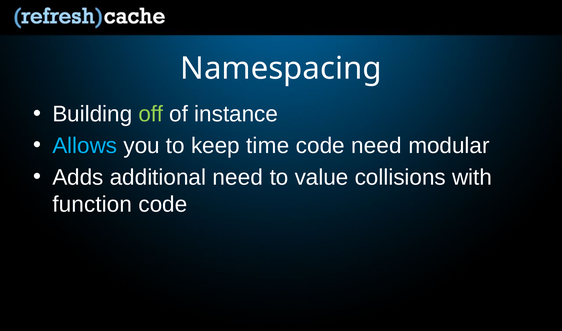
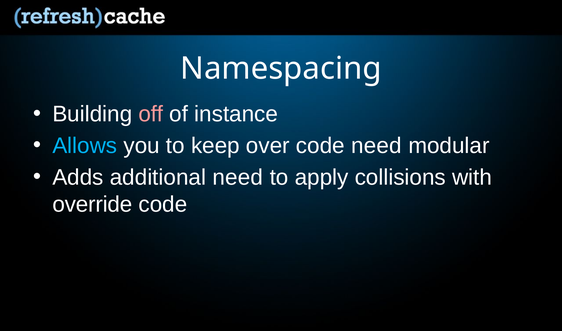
off colour: light green -> pink
time: time -> over
value: value -> apply
function: function -> override
